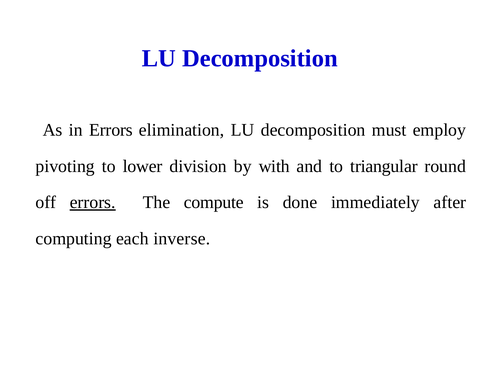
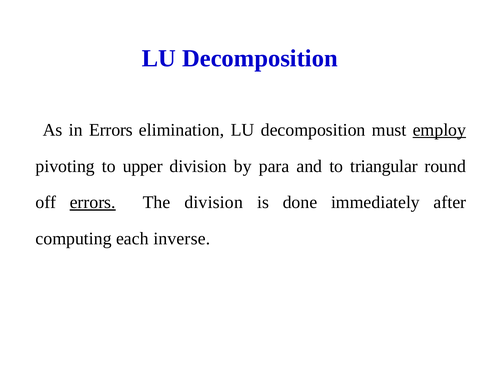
employ underline: none -> present
lower: lower -> upper
with: with -> para
The compute: compute -> division
